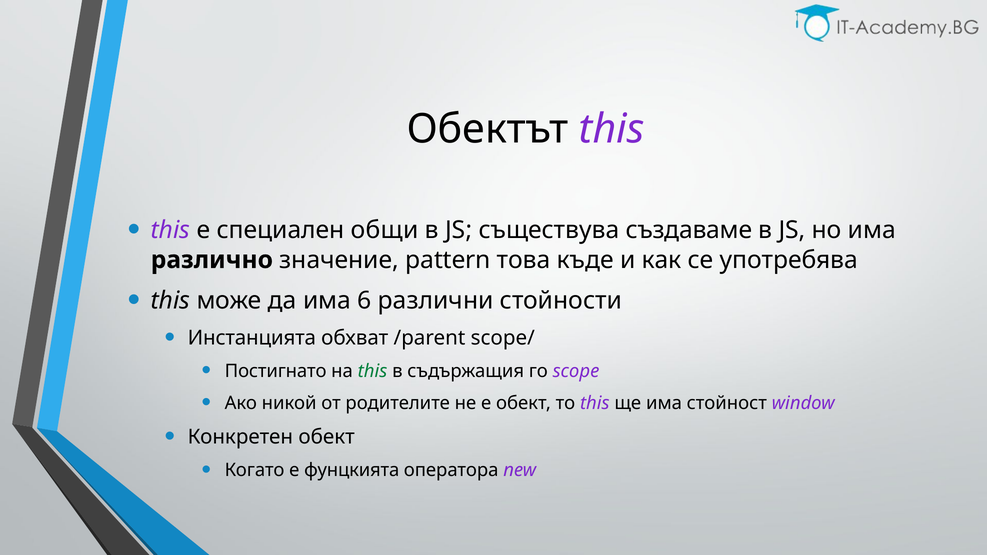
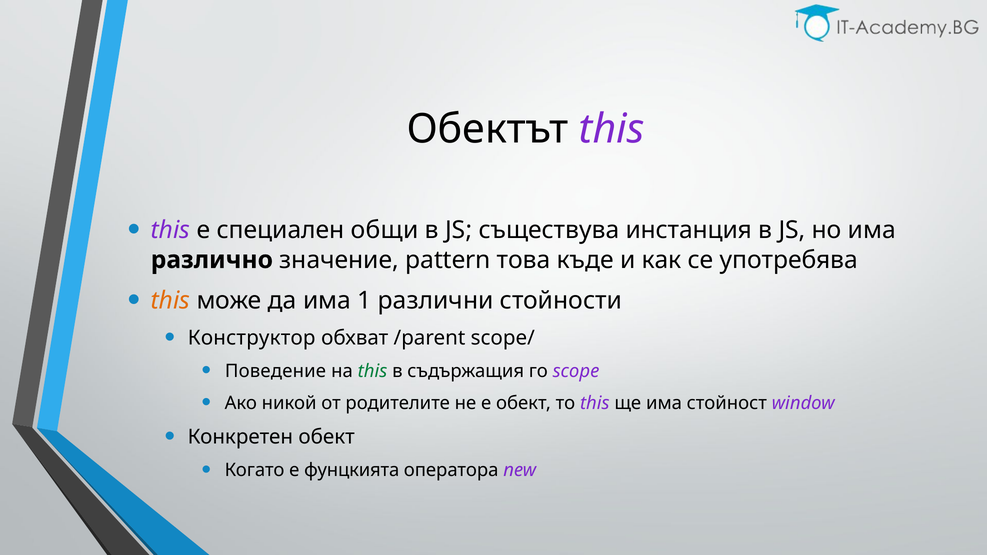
създаваме: създаваме -> инстанция
this at (170, 301) colour: black -> orange
6: 6 -> 1
Инстанцията: Инстанцията -> Конструктор
Постигнато: Постигнато -> Поведение
